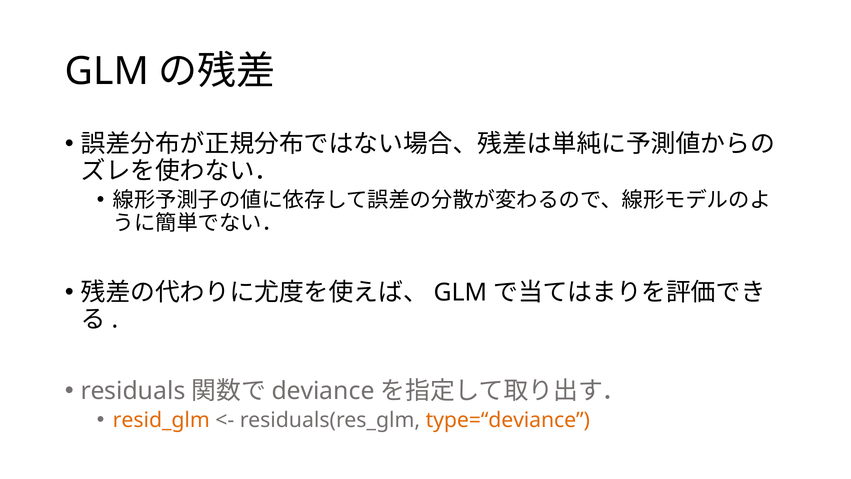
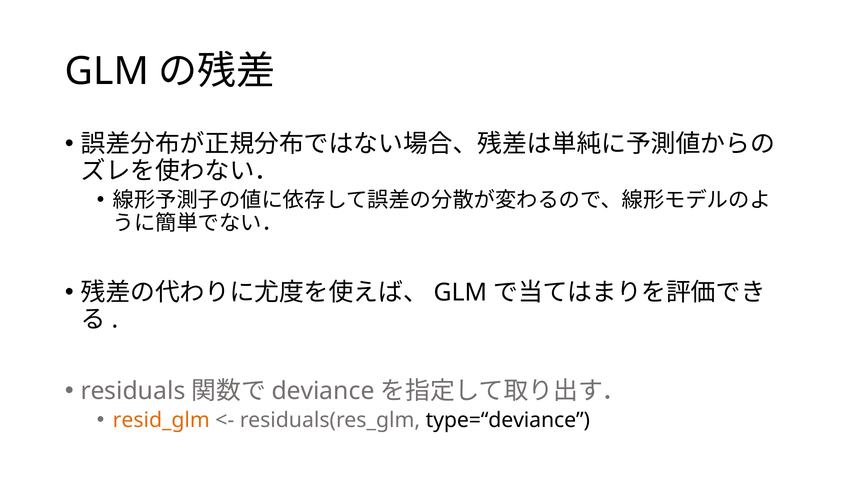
type=“deviance colour: orange -> black
